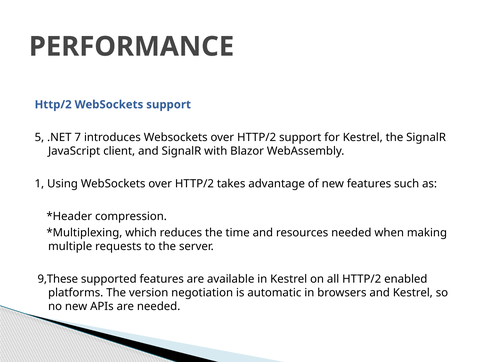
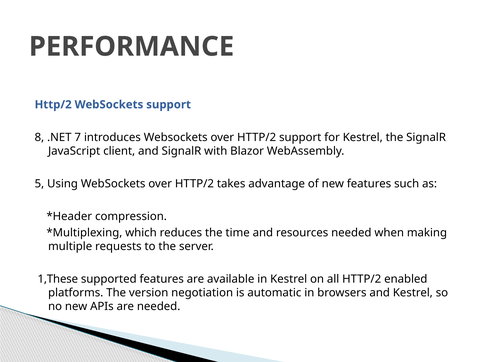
5: 5 -> 8
1: 1 -> 5
9,These: 9,These -> 1,These
